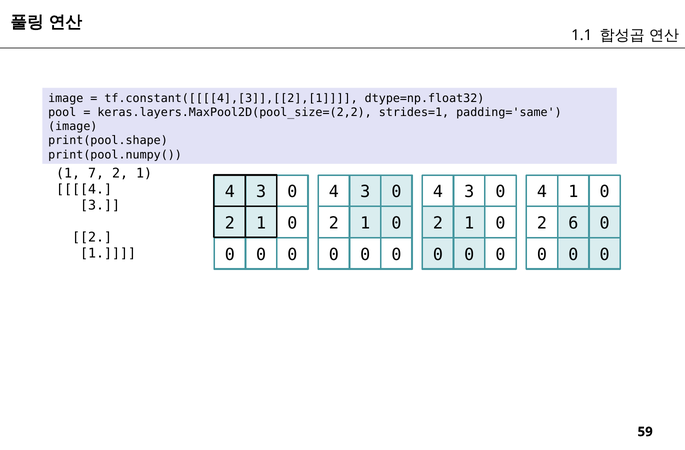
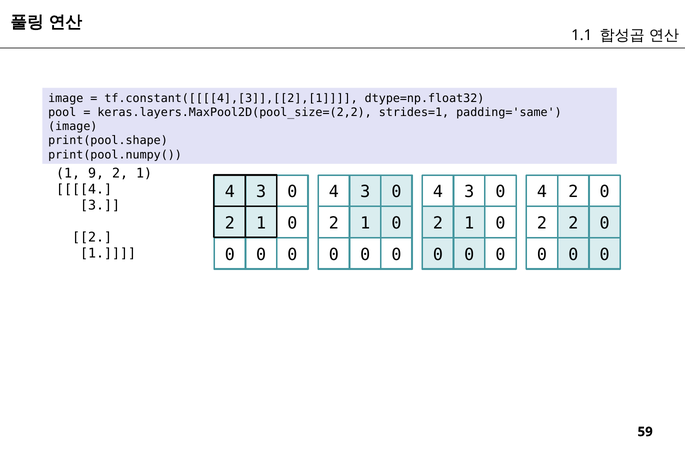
7: 7 -> 9
4 1: 1 -> 2
6 at (573, 223): 6 -> 2
